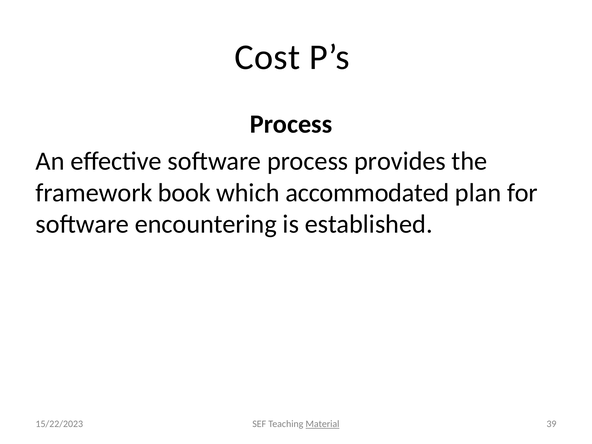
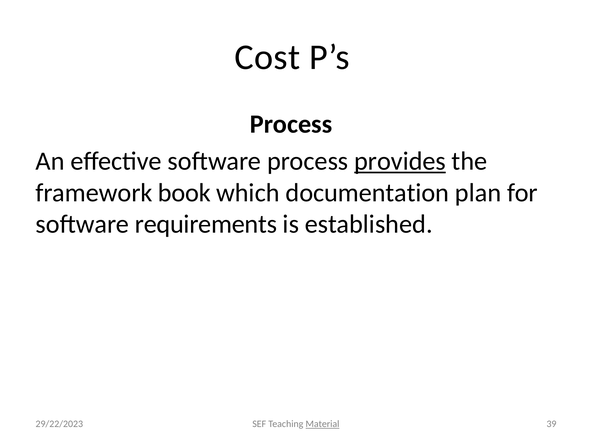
provides underline: none -> present
accommodated: accommodated -> documentation
encountering: encountering -> requirements
15/22/2023: 15/22/2023 -> 29/22/2023
